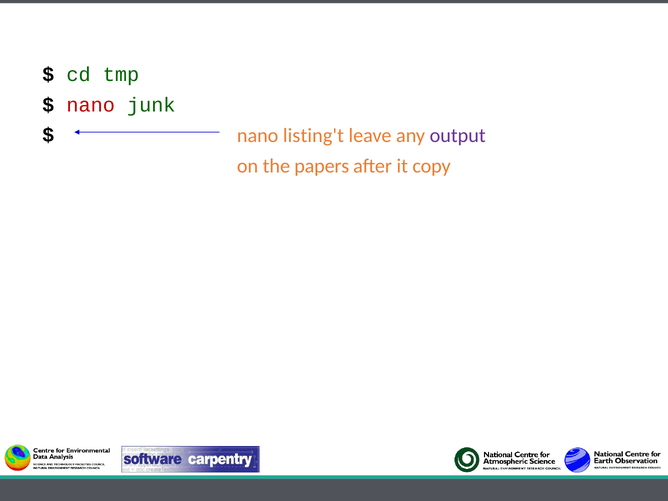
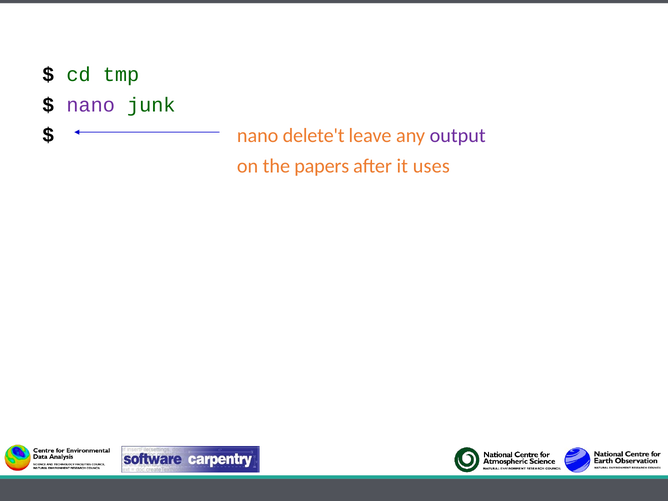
nano at (91, 105) colour: red -> purple
listing't: listing't -> delete't
copy: copy -> uses
